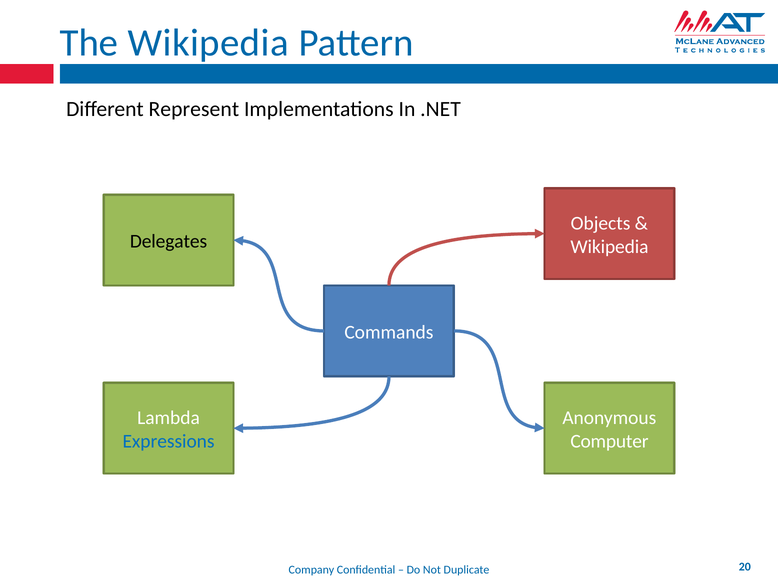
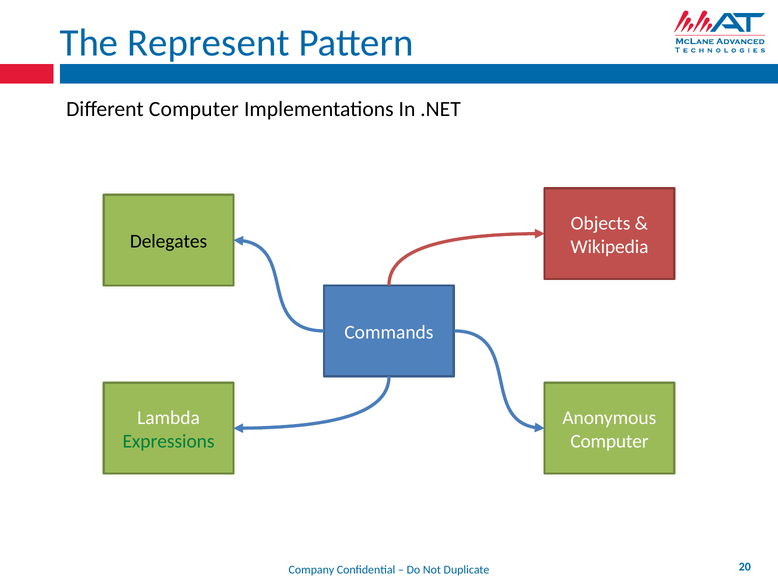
The Wikipedia: Wikipedia -> Represent
Different Represent: Represent -> Computer
Expressions colour: blue -> green
